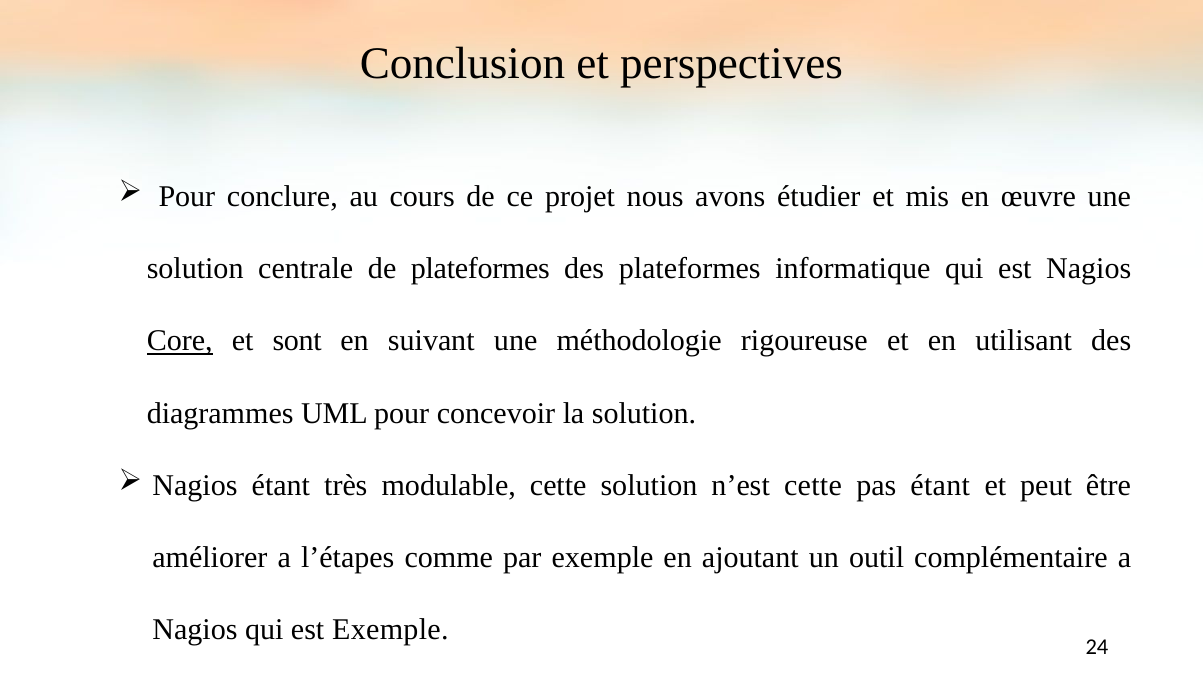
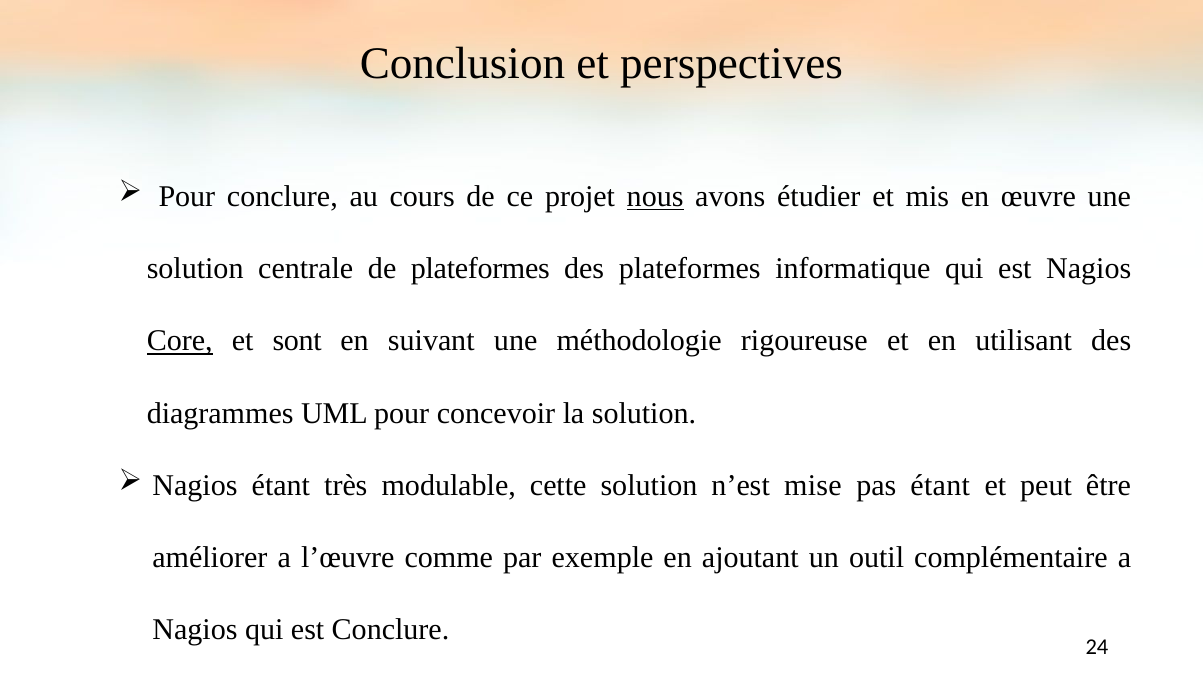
nous underline: none -> present
n’est cette: cette -> mise
l’étapes: l’étapes -> l’œuvre
est Exemple: Exemple -> Conclure
